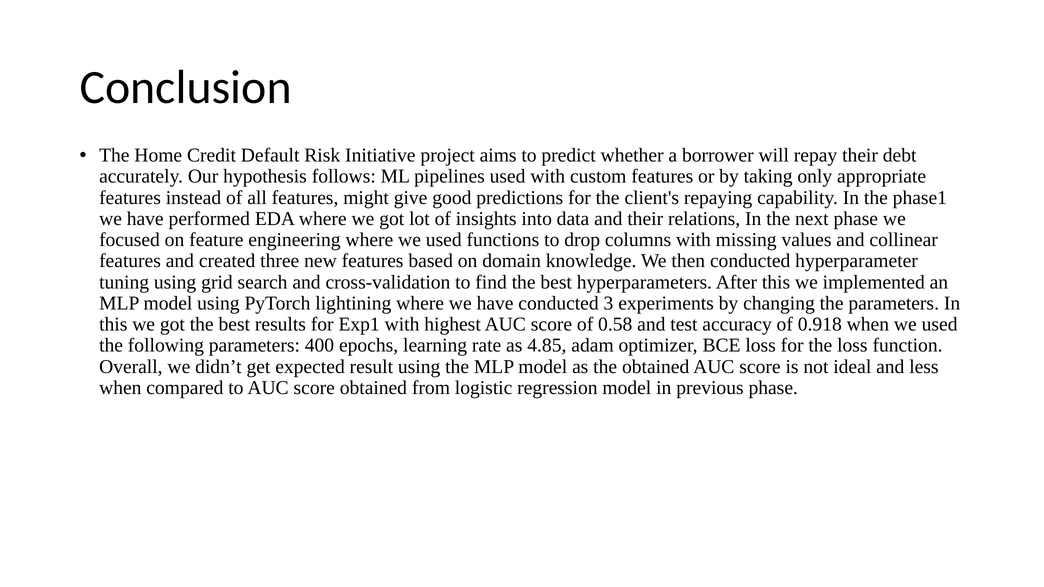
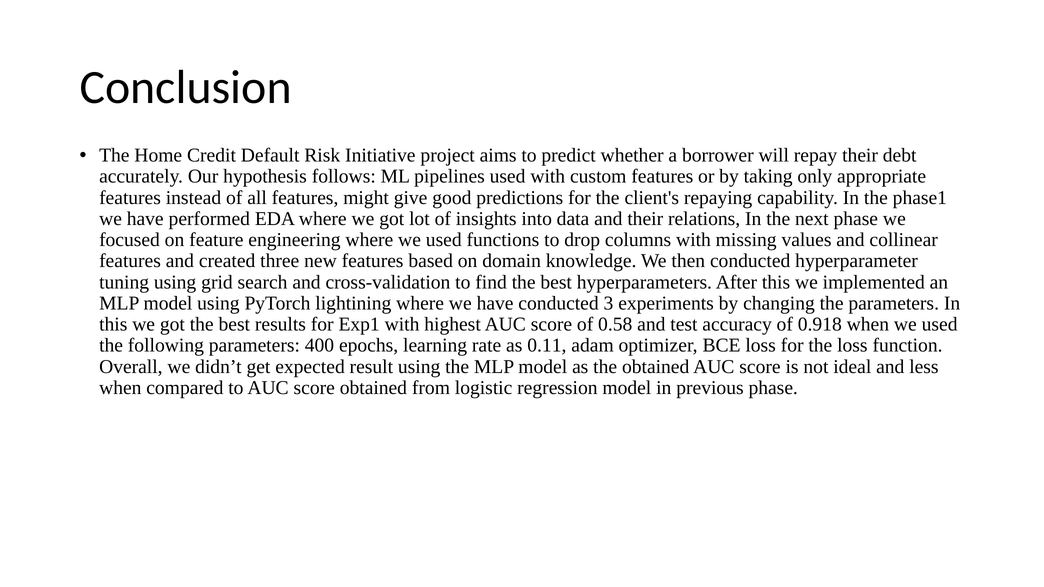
4.85: 4.85 -> 0.11
